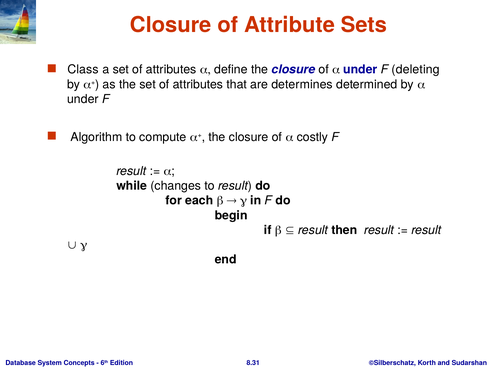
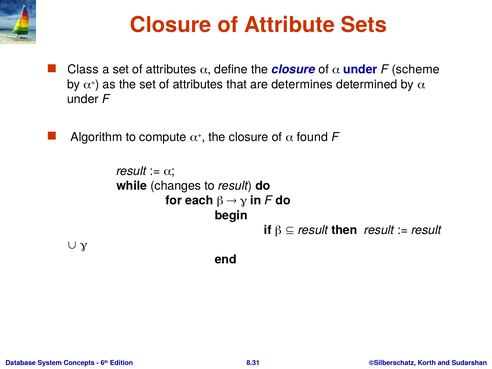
deleting: deleting -> scheme
costly: costly -> found
